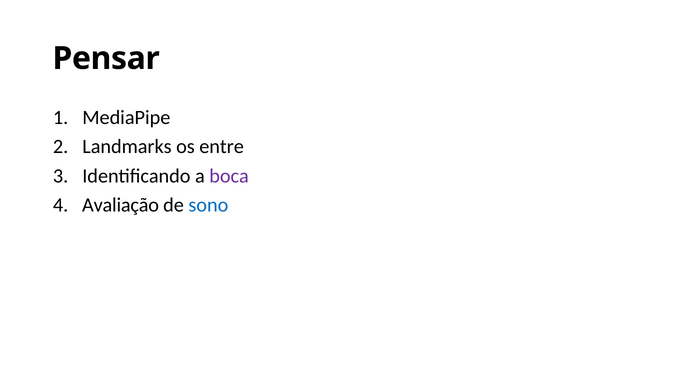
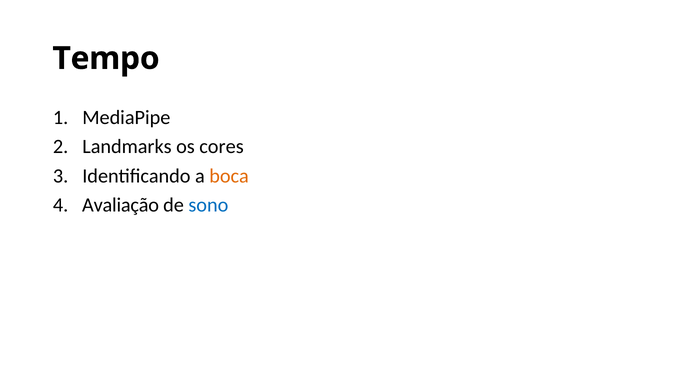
Pensar: Pensar -> Tempo
entre: entre -> cores
boca colour: purple -> orange
